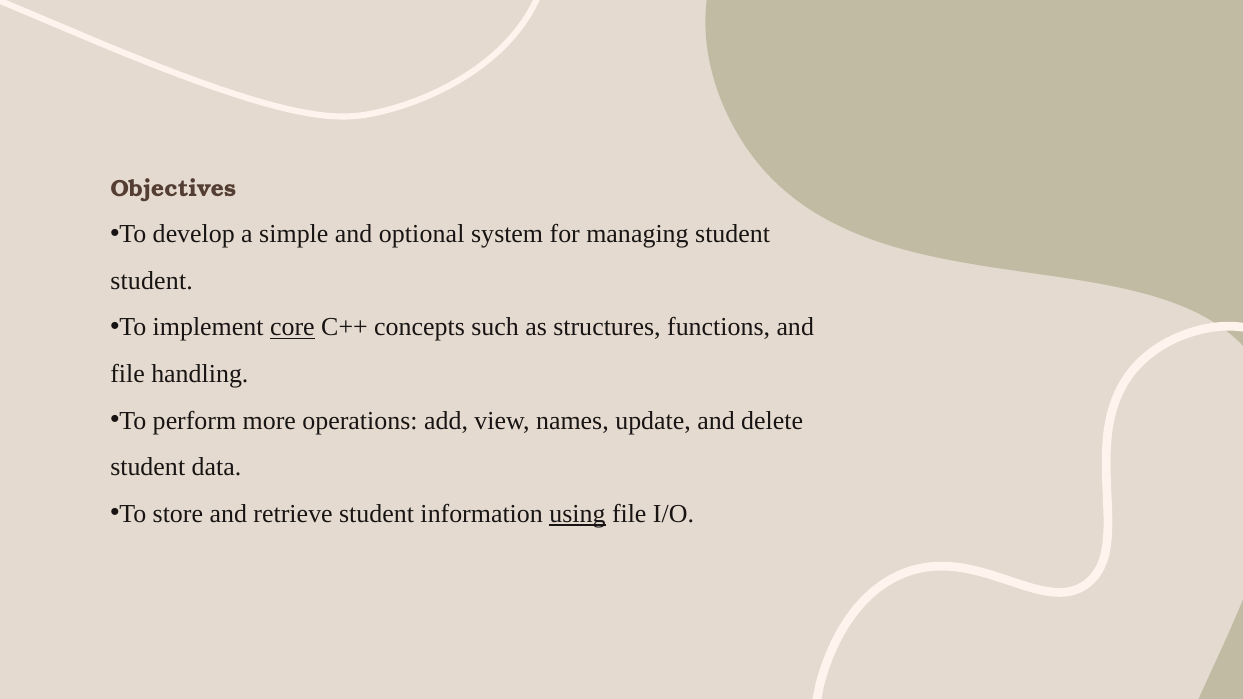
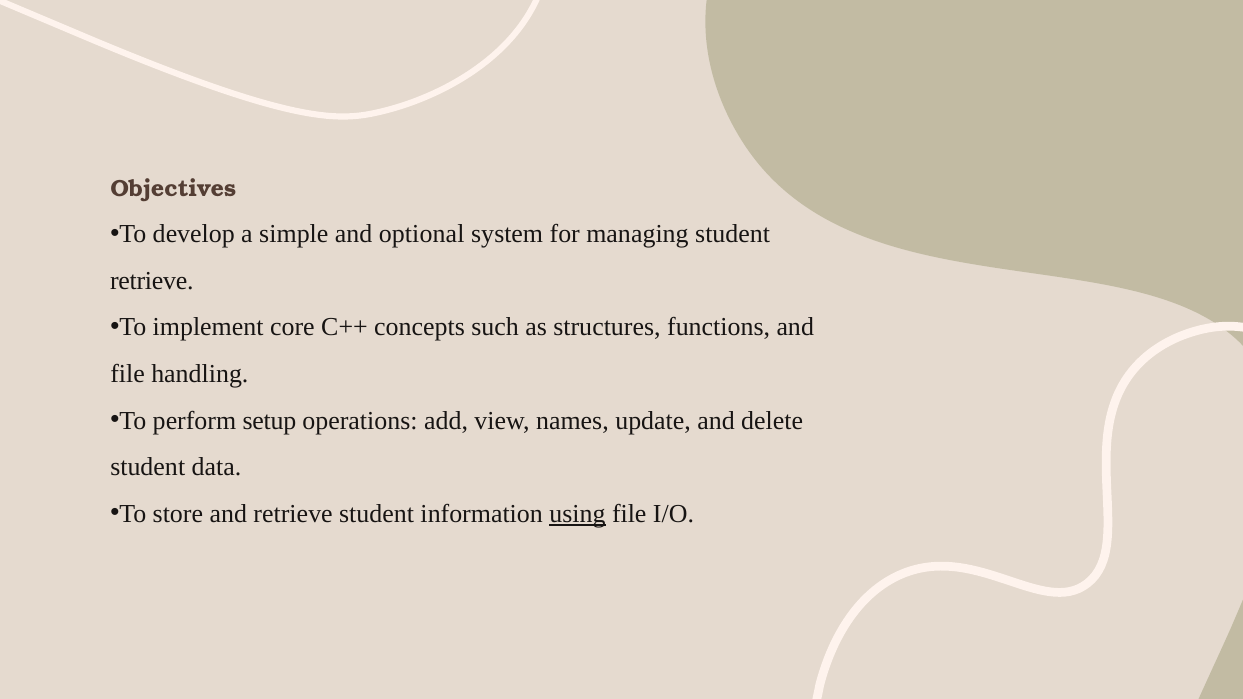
student at (152, 281): student -> retrieve
core underline: present -> none
more: more -> setup
